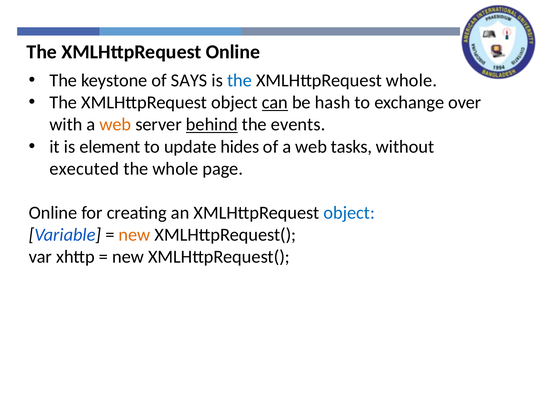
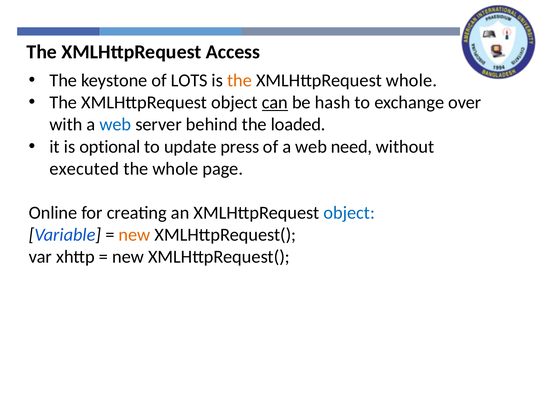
XMLHttpRequest Online: Online -> Access
SAYS: SAYS -> LOTS
the at (240, 80) colour: blue -> orange
web at (115, 124) colour: orange -> blue
behind underline: present -> none
events: events -> loaded
element: element -> optional
hides: hides -> press
tasks: tasks -> need
